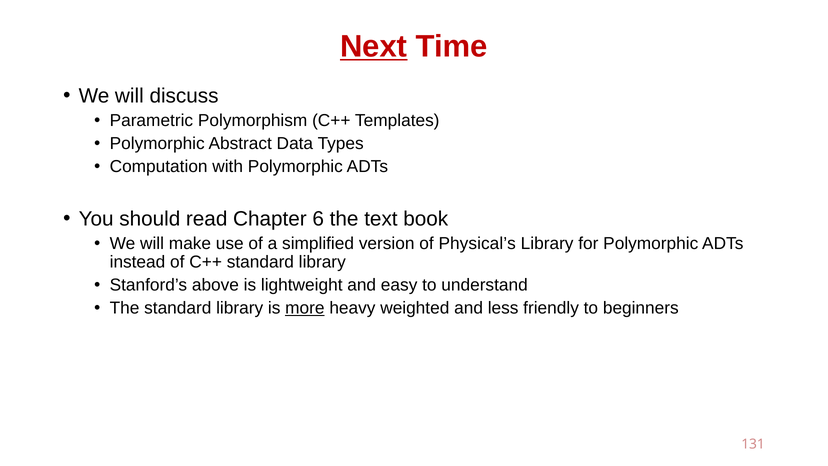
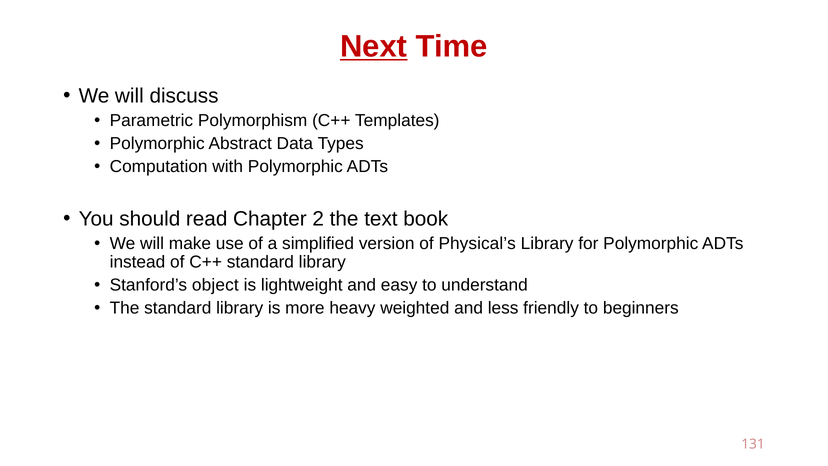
6: 6 -> 2
above: above -> object
more underline: present -> none
